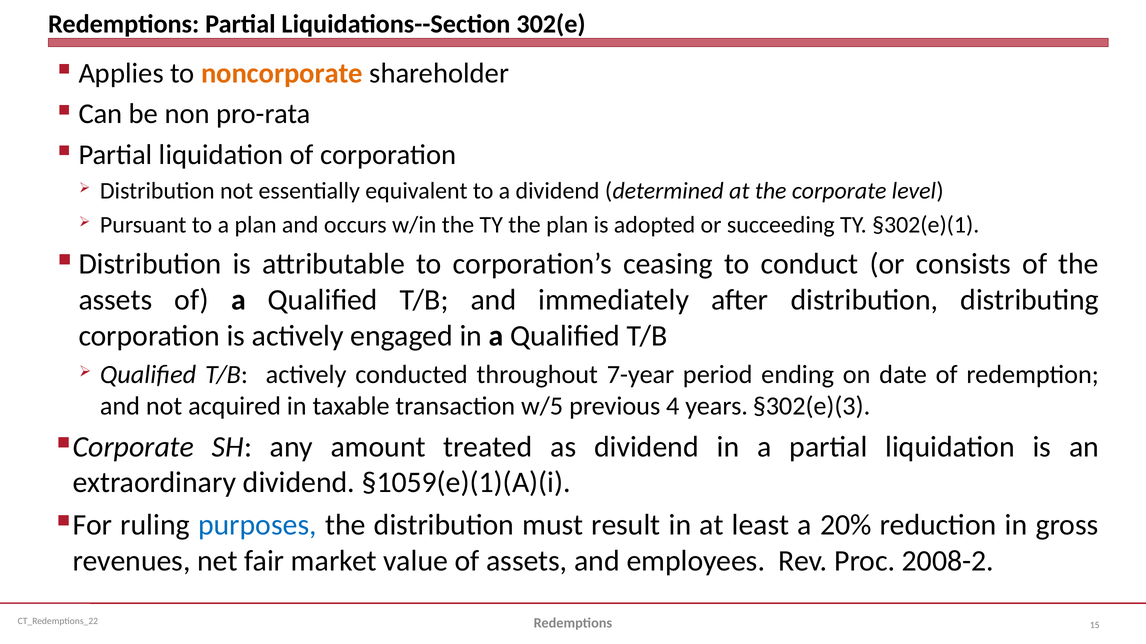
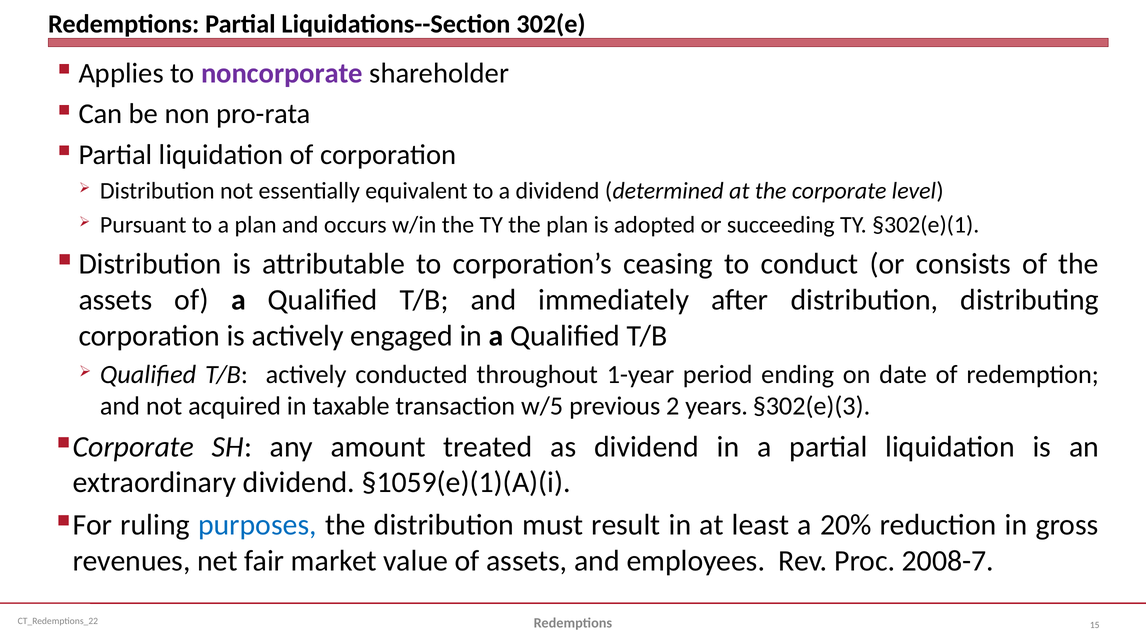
noncorporate colour: orange -> purple
7-year: 7-year -> 1-year
4: 4 -> 2
2008-2: 2008-2 -> 2008-7
